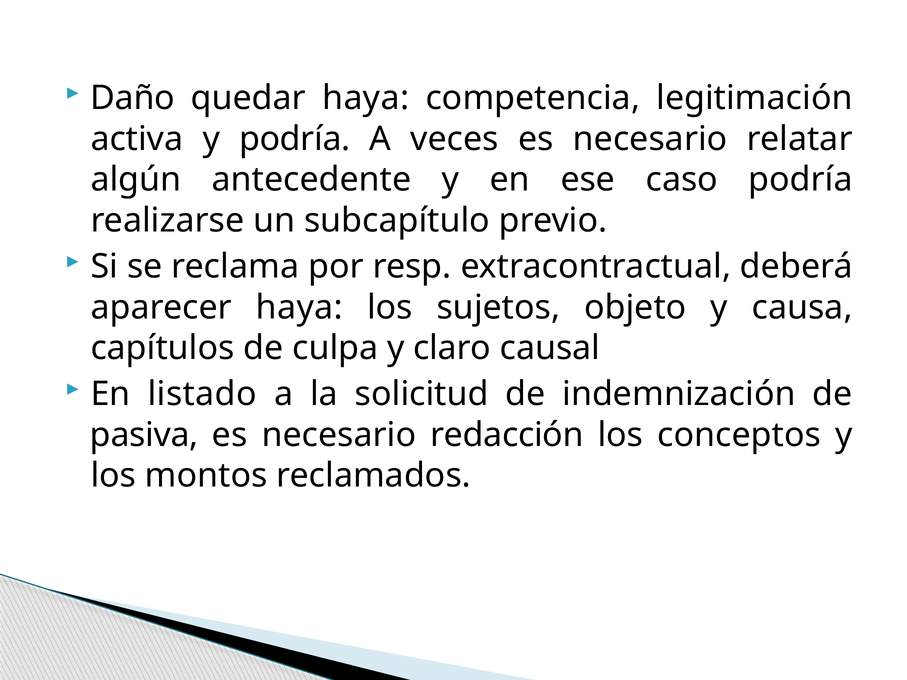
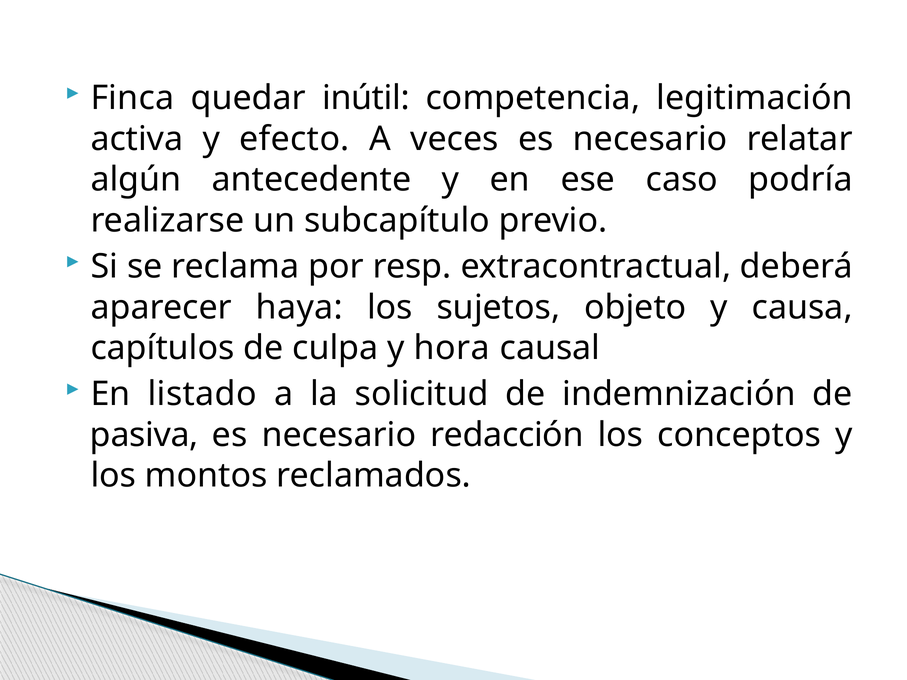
Daño: Daño -> Finca
quedar haya: haya -> inútil
y podría: podría -> efecto
claro: claro -> hora
